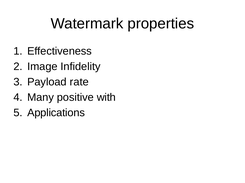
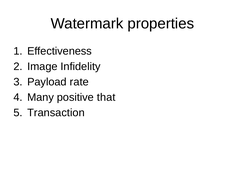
with: with -> that
Applications: Applications -> Transaction
